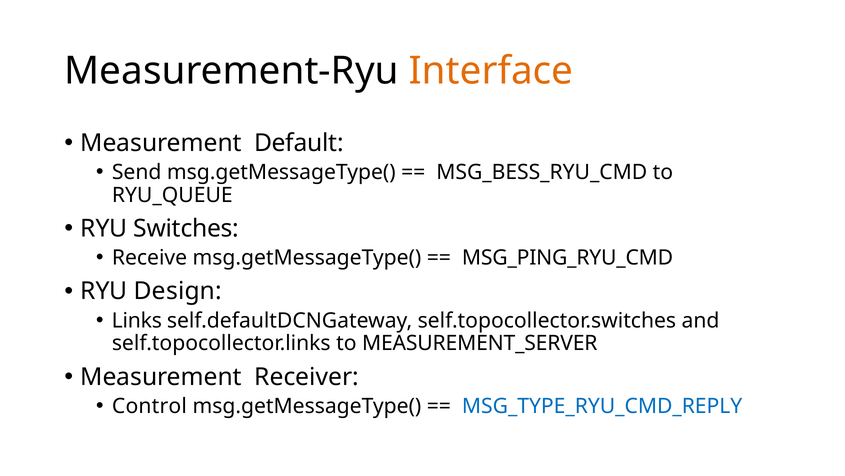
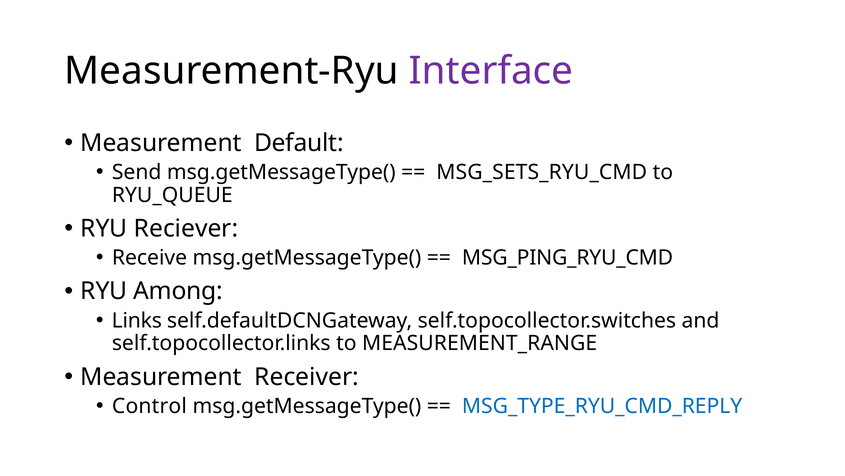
Interface colour: orange -> purple
MSG_BESS_RYU_CMD: MSG_BESS_RYU_CMD -> MSG_SETS_RYU_CMD
Switches: Switches -> Reciever
Design: Design -> Among
MEASUREMENT_SERVER: MEASUREMENT_SERVER -> MEASUREMENT_RANGE
